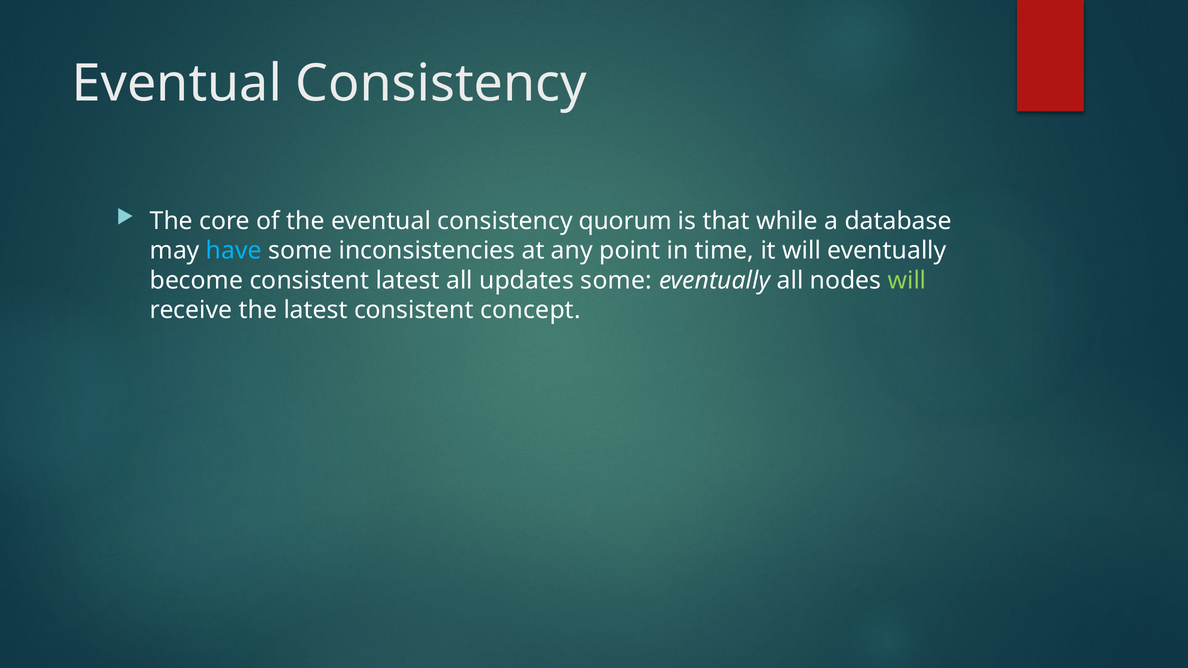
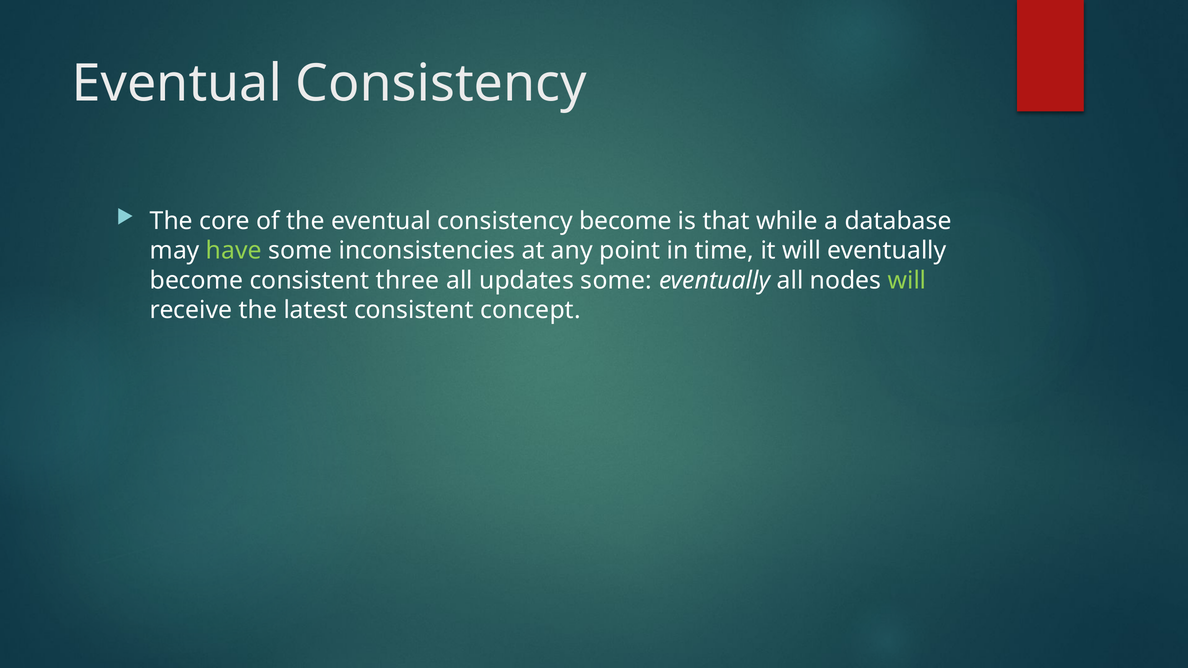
consistency quorum: quorum -> become
have colour: light blue -> light green
consistent latest: latest -> three
